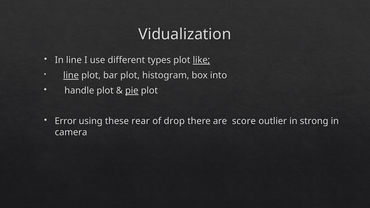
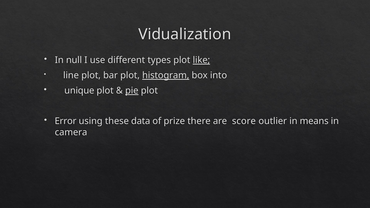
In line: line -> null
line at (71, 75) underline: present -> none
histogram underline: none -> present
handle: handle -> unique
rear: rear -> data
drop: drop -> prize
strong: strong -> means
